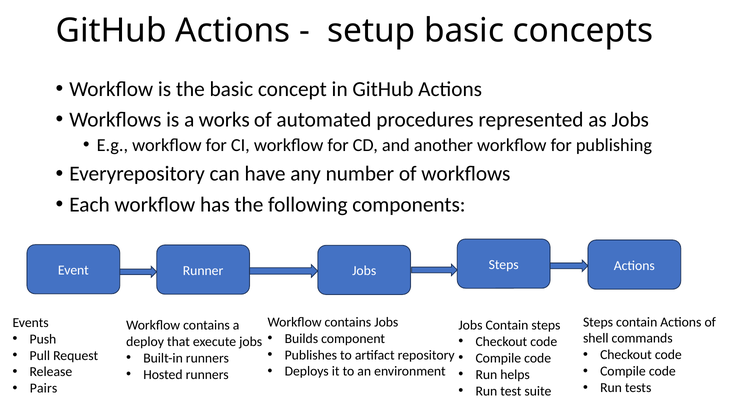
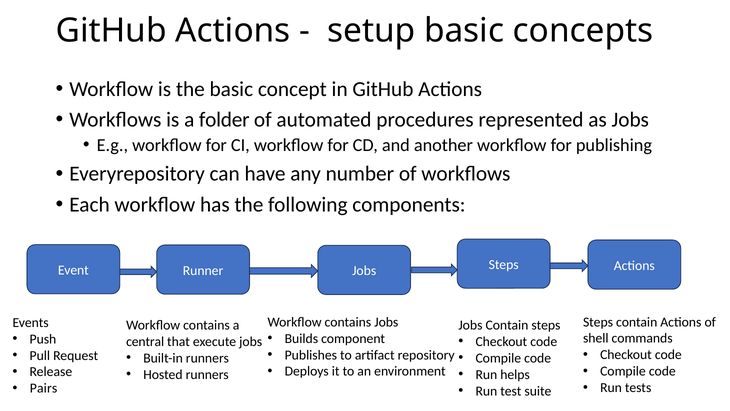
works: works -> folder
deploy: deploy -> central
